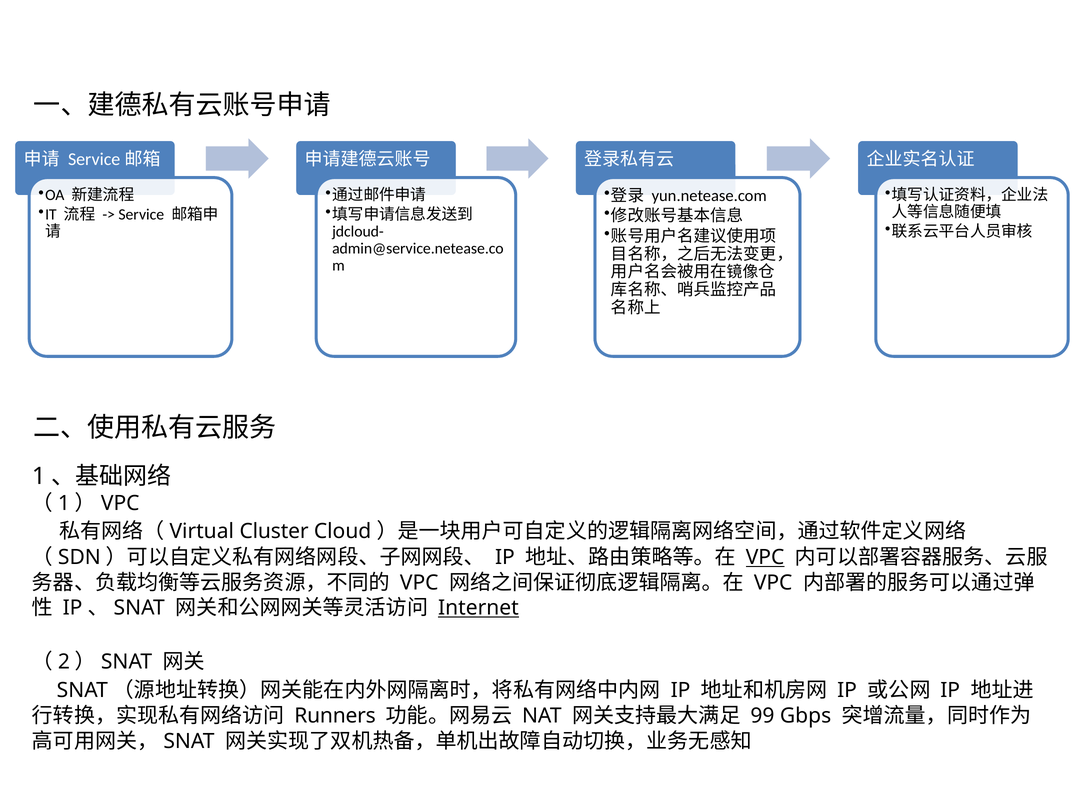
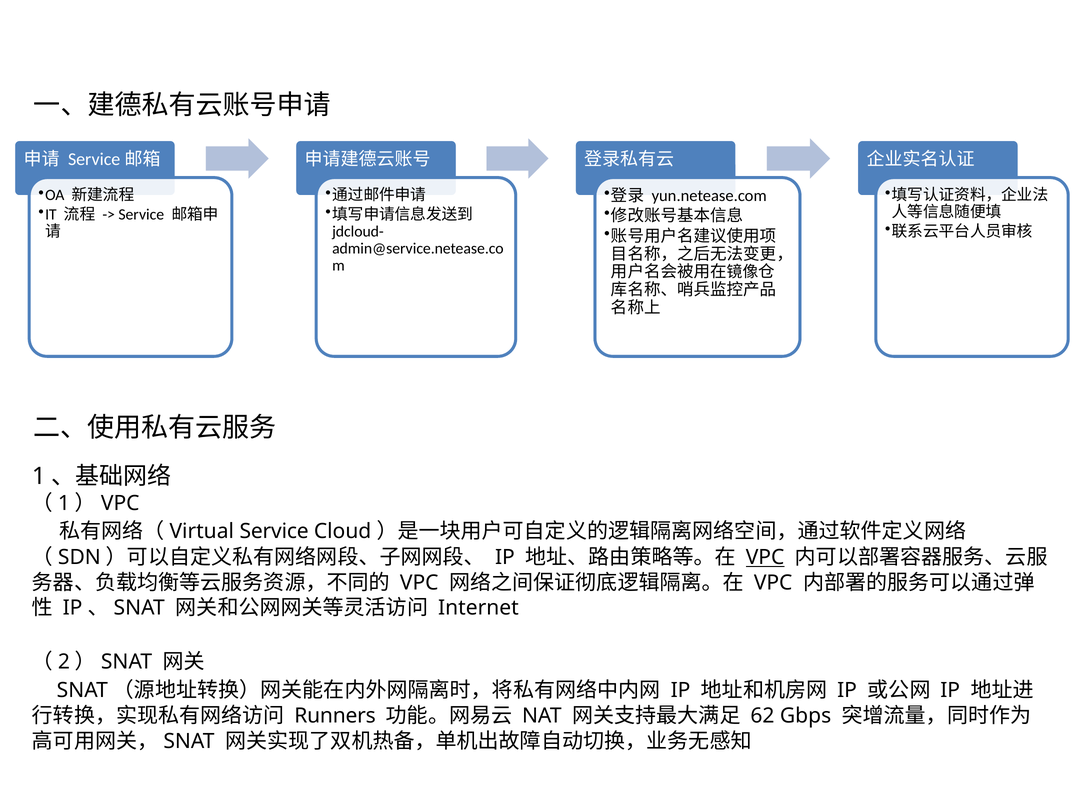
Cluster at (274, 531): Cluster -> Service
Internet underline: present -> none
99: 99 -> 62
